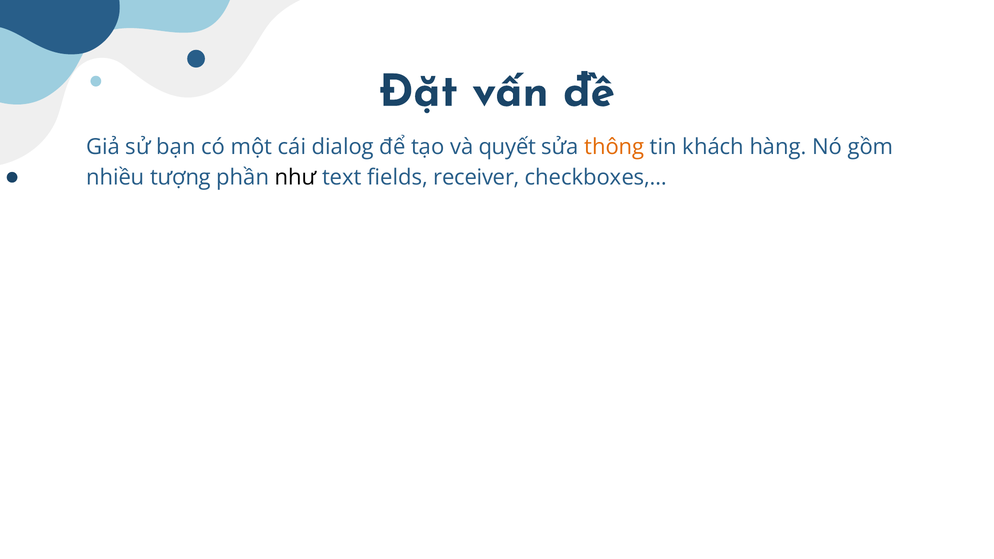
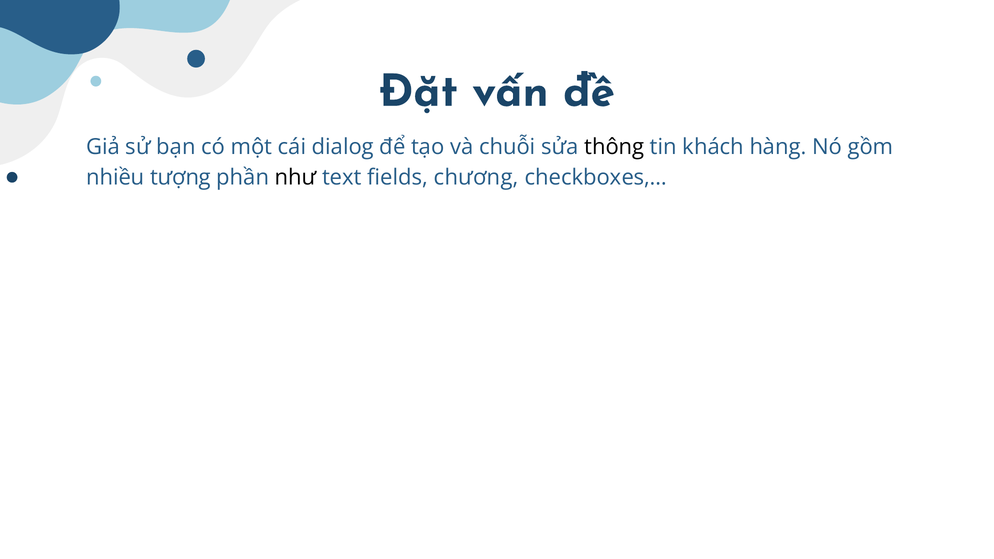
quyết: quyết -> chuỗi
thông colour: orange -> black
receiver: receiver -> chương
